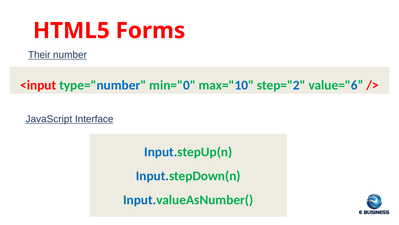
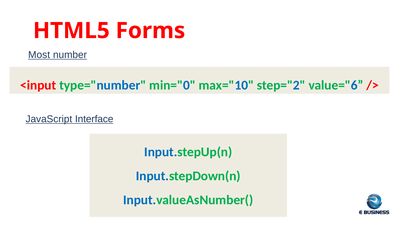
Their: Their -> Most
